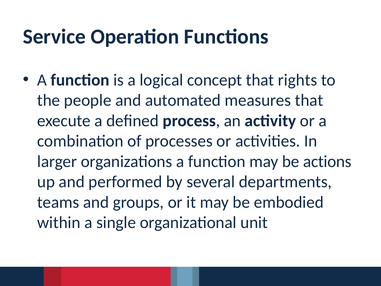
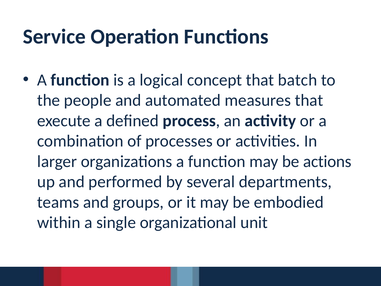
rights: rights -> batch
